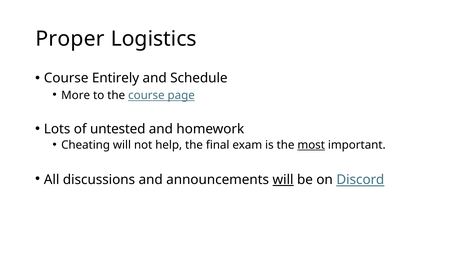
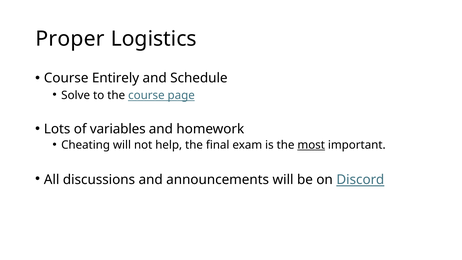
More: More -> Solve
untested: untested -> variables
will at (283, 180) underline: present -> none
